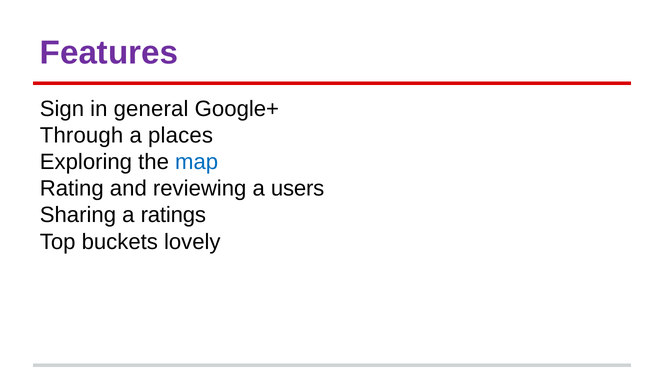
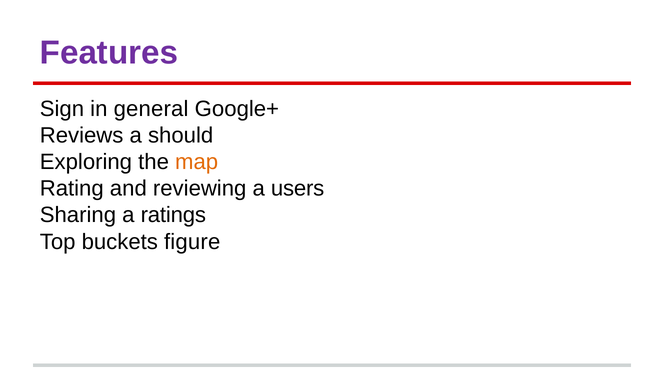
Through: Through -> Reviews
places: places -> should
map colour: blue -> orange
lovely: lovely -> figure
